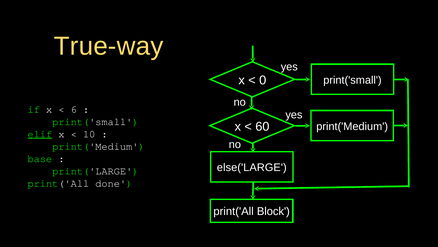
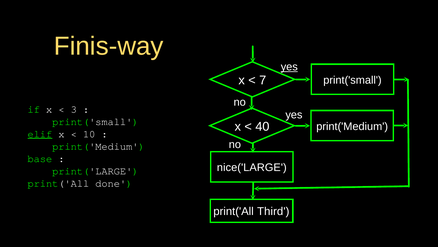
True-way: True-way -> Finis-way
yes at (289, 67) underline: none -> present
0: 0 -> 7
6: 6 -> 3
60: 60 -> 40
else('LARGE: else('LARGE -> nice('LARGE
Block: Block -> Third
